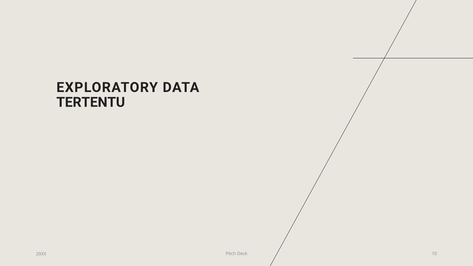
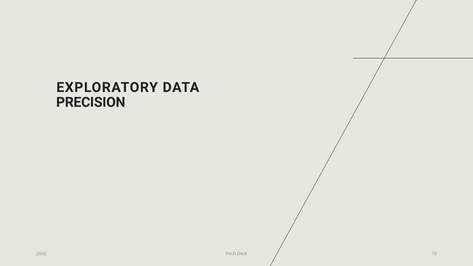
TERTENTU: TERTENTU -> PRECISION
